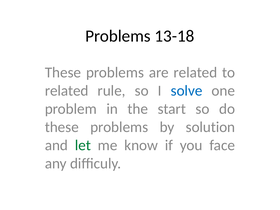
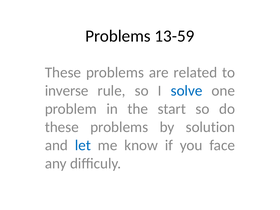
13-18: 13-18 -> 13-59
related at (67, 91): related -> inverse
let colour: green -> blue
